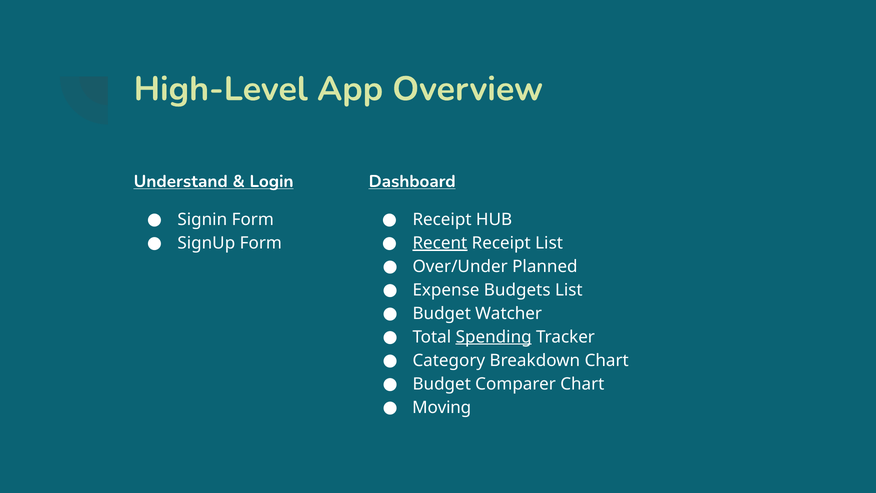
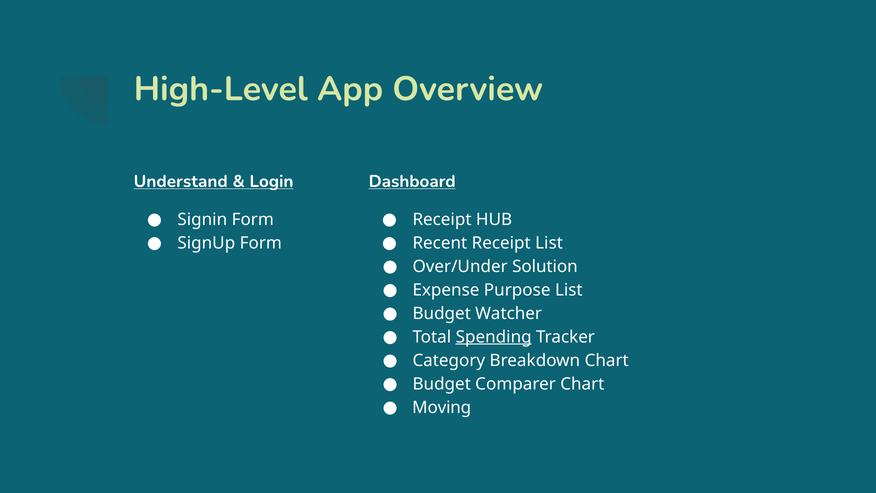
Recent underline: present -> none
Planned: Planned -> Solution
Budgets: Budgets -> Purpose
